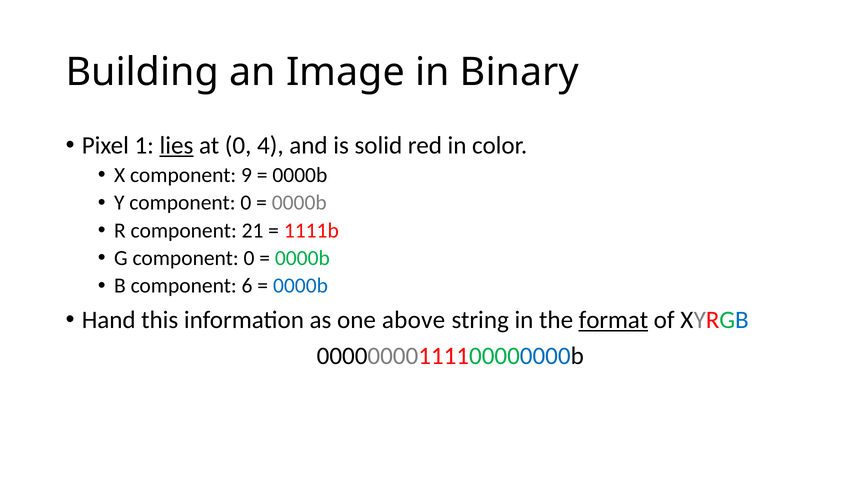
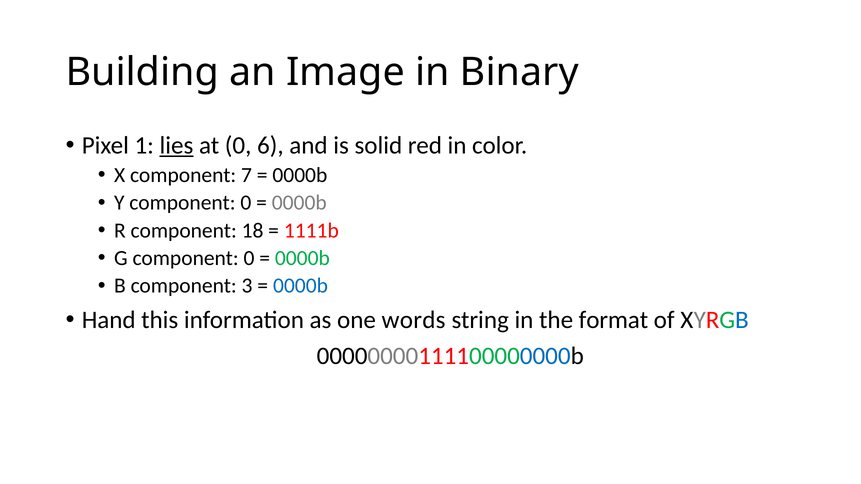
4: 4 -> 6
9: 9 -> 7
21: 21 -> 18
6: 6 -> 3
above: above -> words
format underline: present -> none
